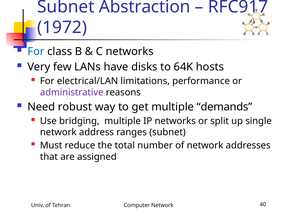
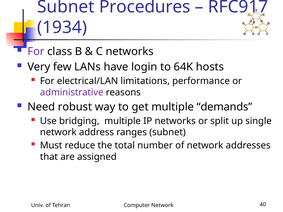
Abstraction: Abstraction -> Procedures
1972: 1972 -> 1934
For at (36, 52) colour: blue -> purple
disks: disks -> login
